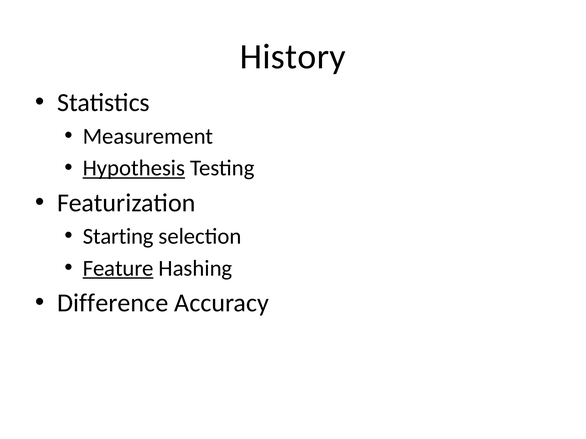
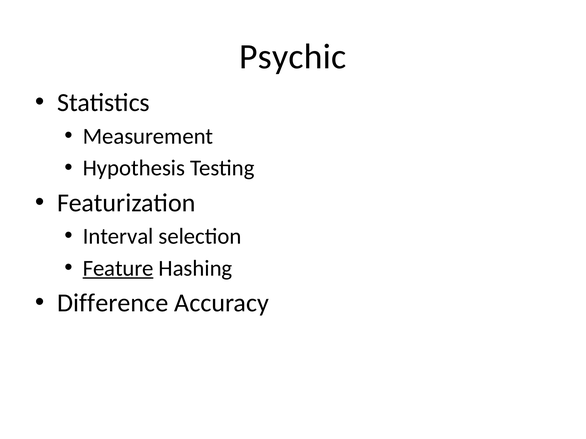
History: History -> Psychic
Hypothesis underline: present -> none
Starting: Starting -> Interval
